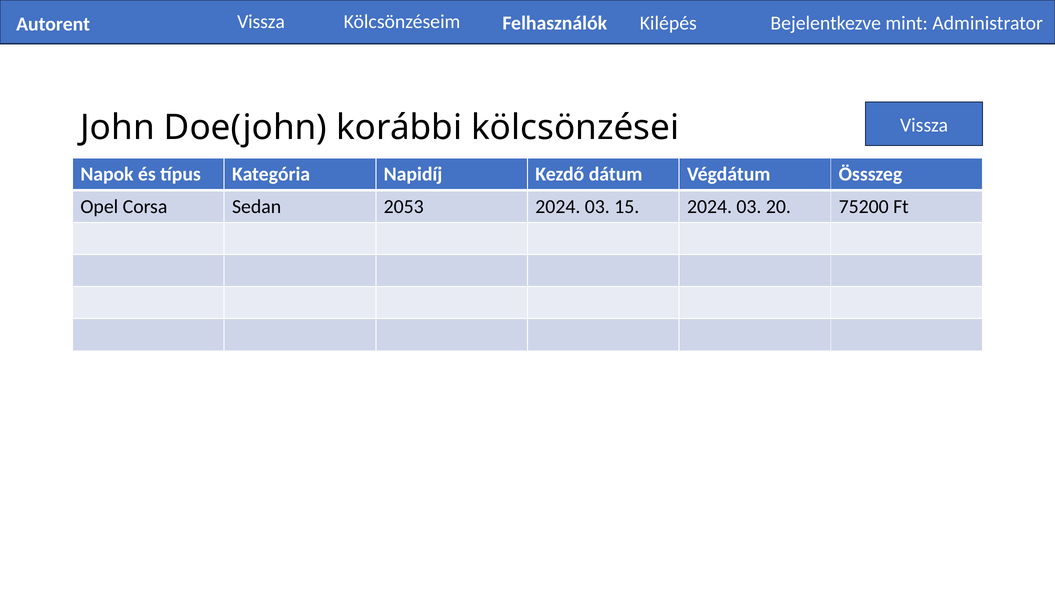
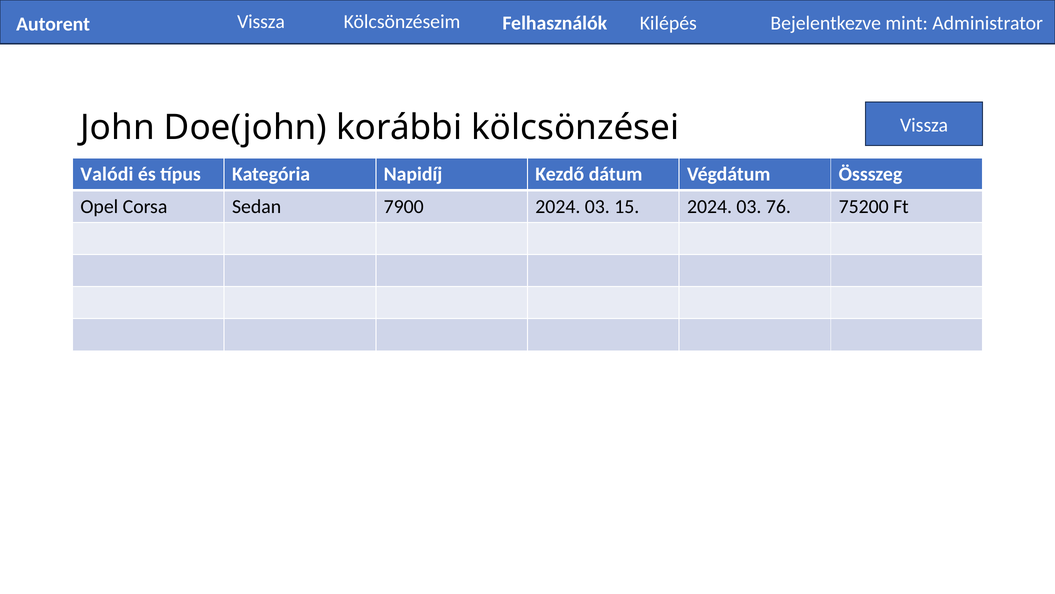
Napok: Napok -> Valódi
2053: 2053 -> 7900
20: 20 -> 76
